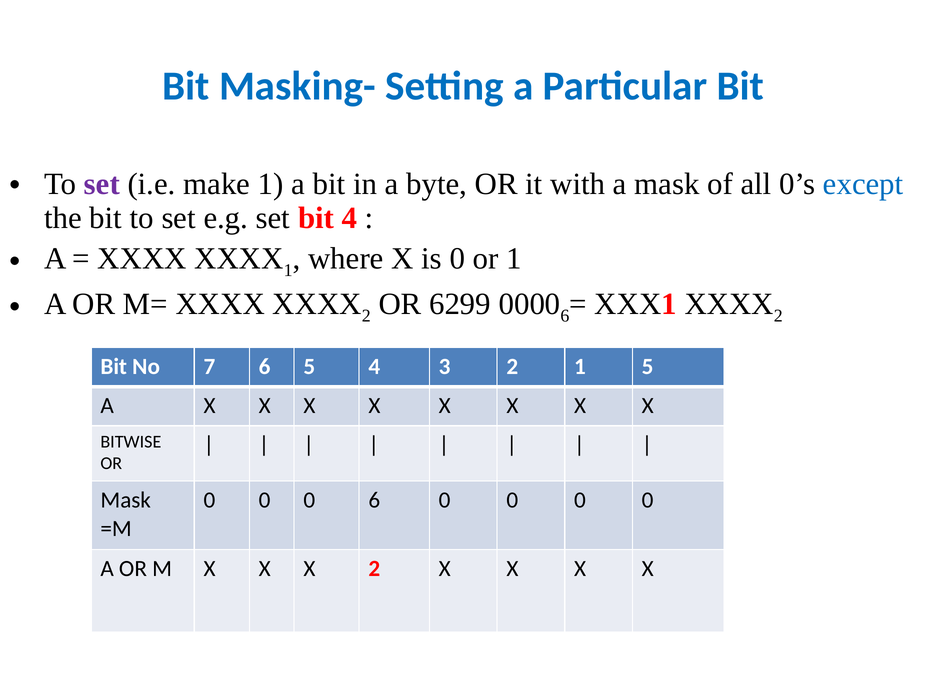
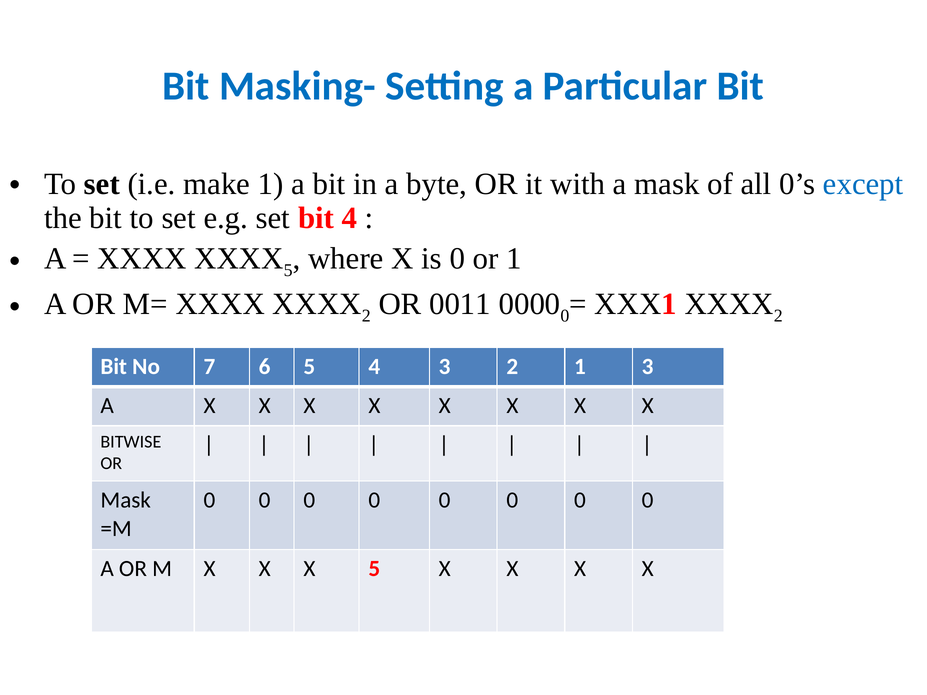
set at (102, 184) colour: purple -> black
XXXX 1: 1 -> 5
6299: 6299 -> 0011
6 at (565, 316): 6 -> 0
1 5: 5 -> 3
6 at (374, 500): 6 -> 0
X 2: 2 -> 5
